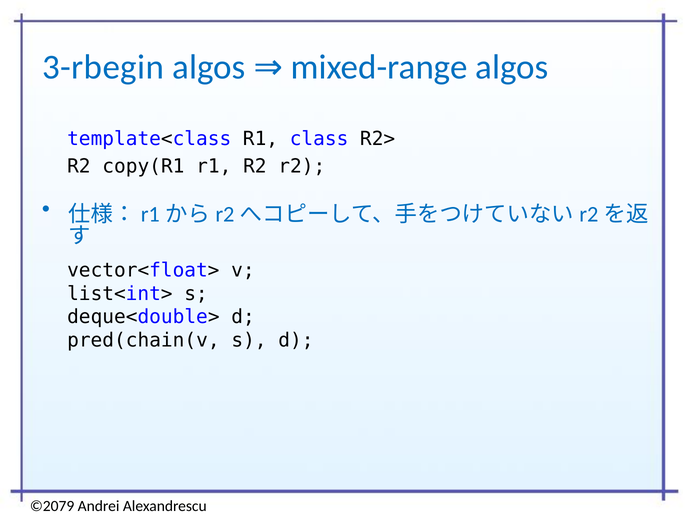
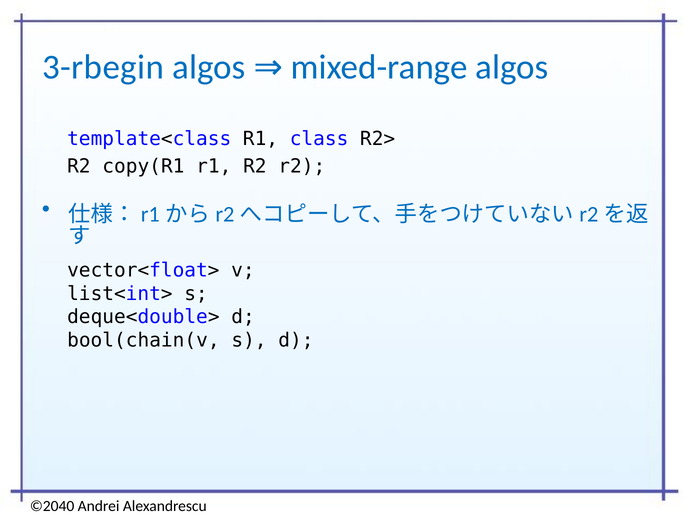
pred(chain(v: pred(chain(v -> bool(chain(v
©2079: ©2079 -> ©2040
